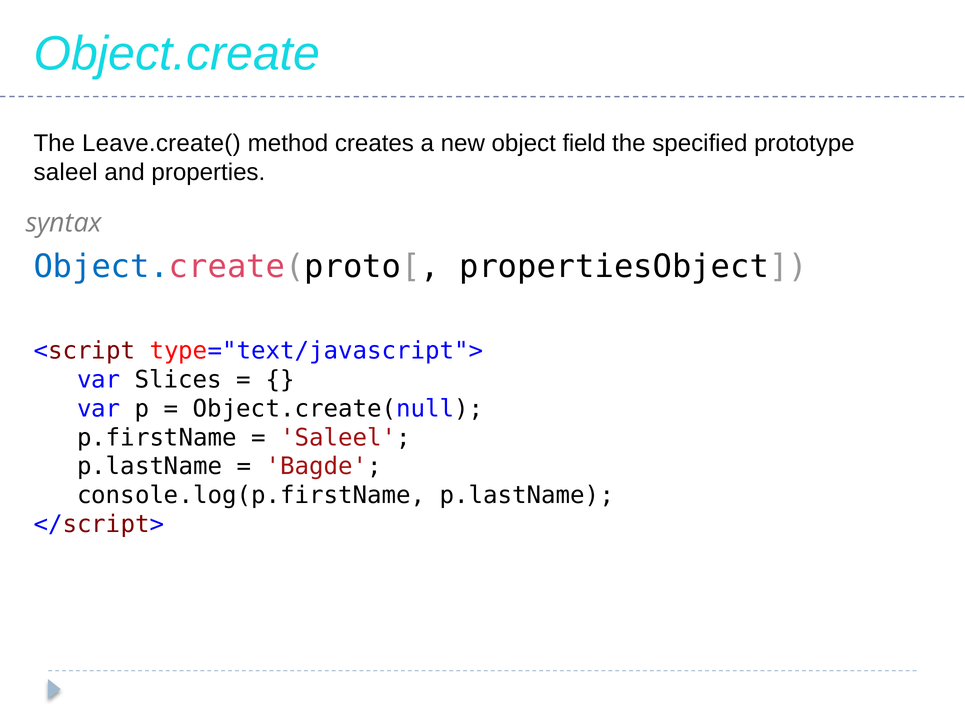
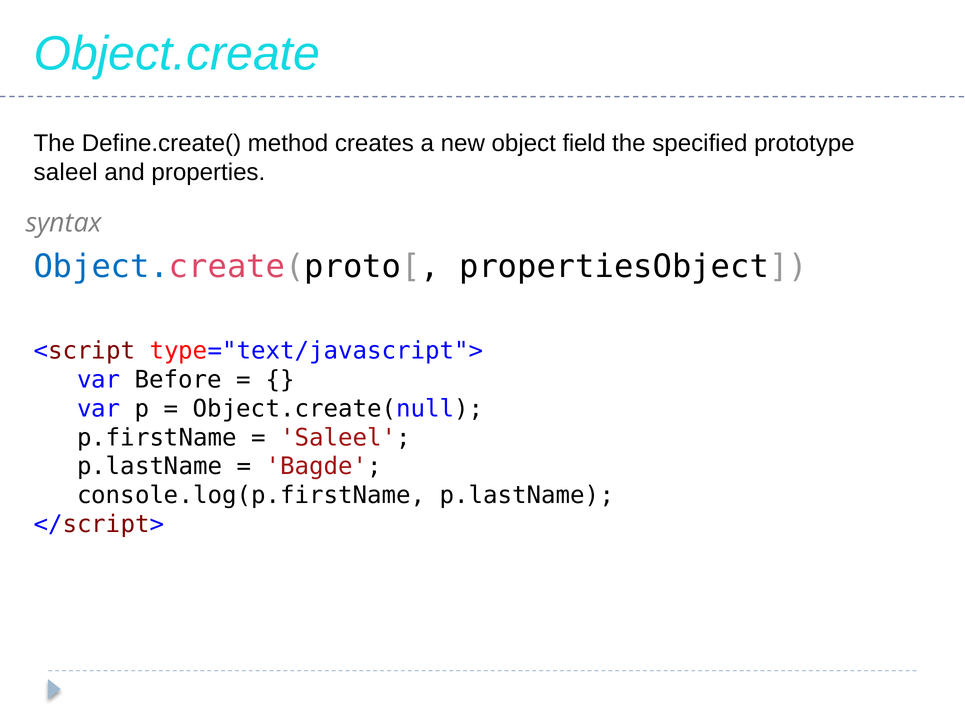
Leave.create(: Leave.create( -> Define.create(
Slices: Slices -> Before
